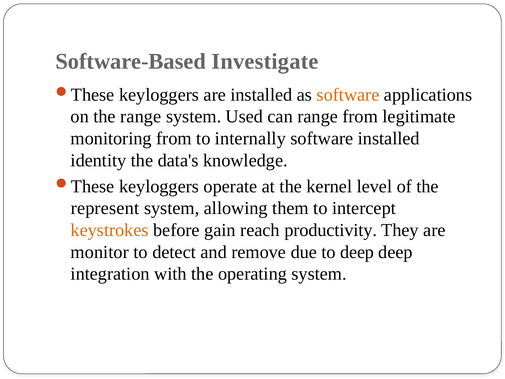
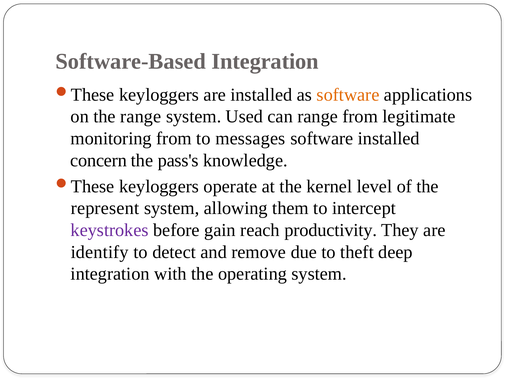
Software-Based Investigate: Investigate -> Integration
internally: internally -> messages
identity: identity -> concern
data's: data's -> pass's
keystrokes colour: orange -> purple
monitor: monitor -> identify
to deep: deep -> theft
